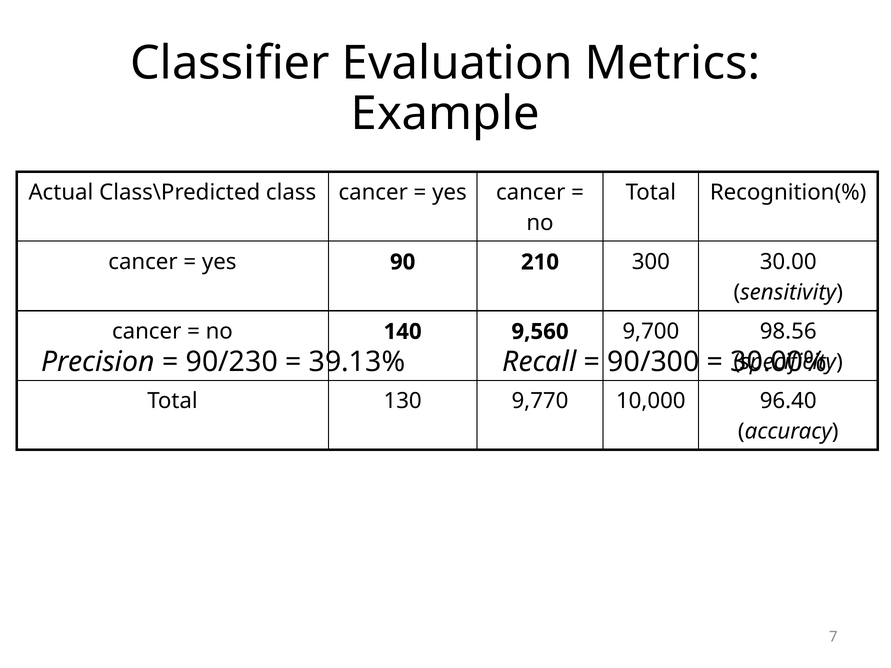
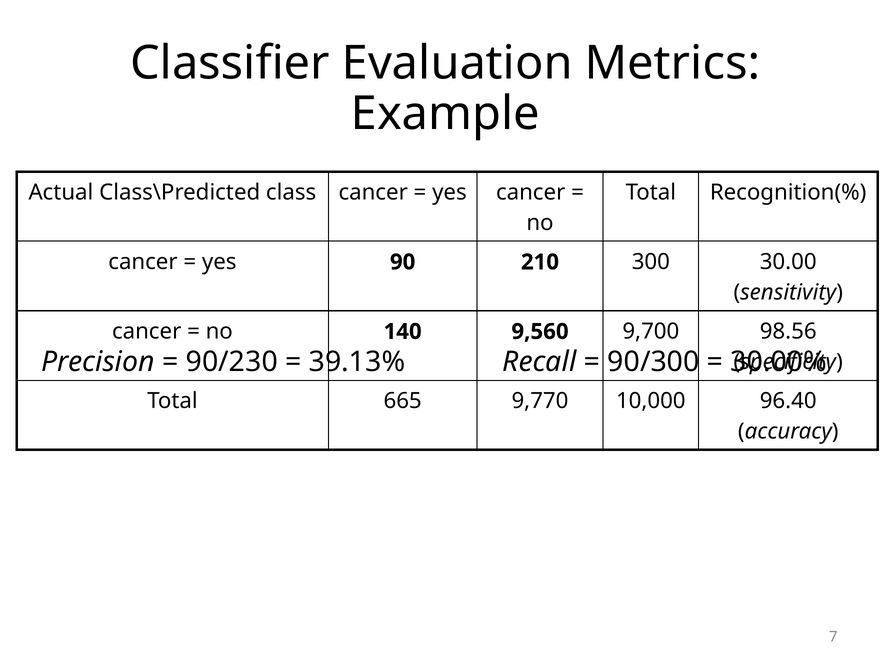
130: 130 -> 665
